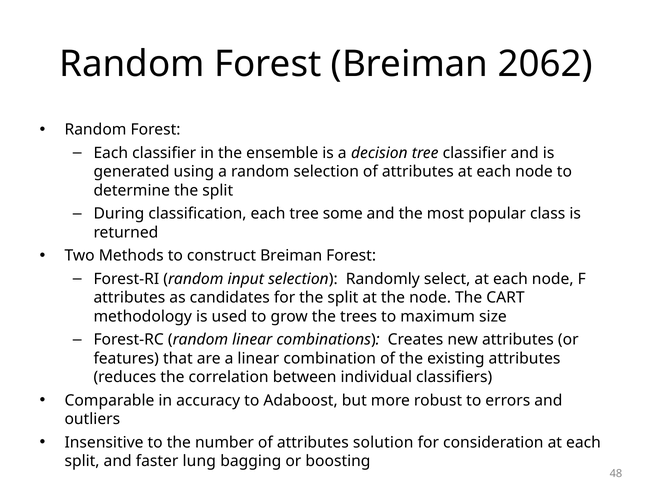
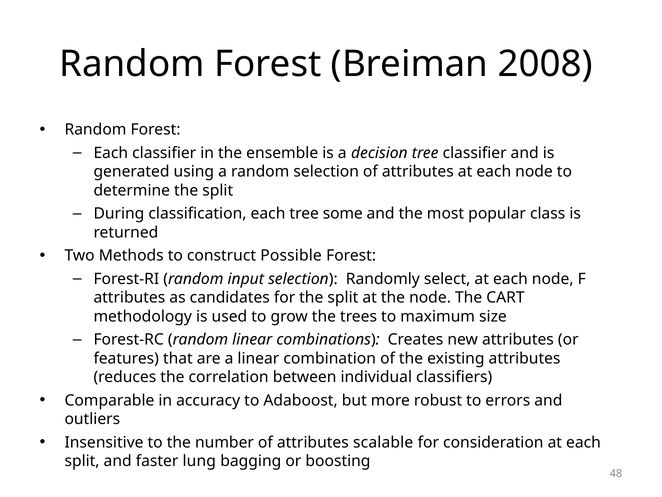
2062: 2062 -> 2008
construct Breiman: Breiman -> Possible
solution: solution -> scalable
